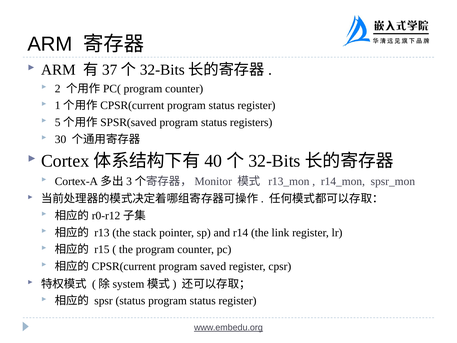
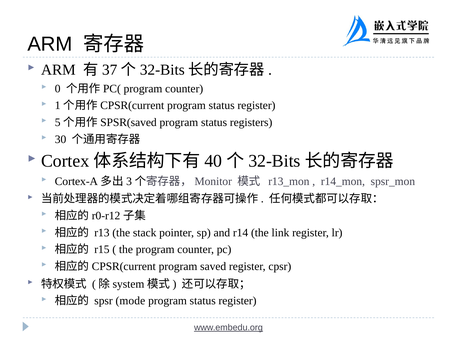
2: 2 -> 0
spsr status: status -> mode
